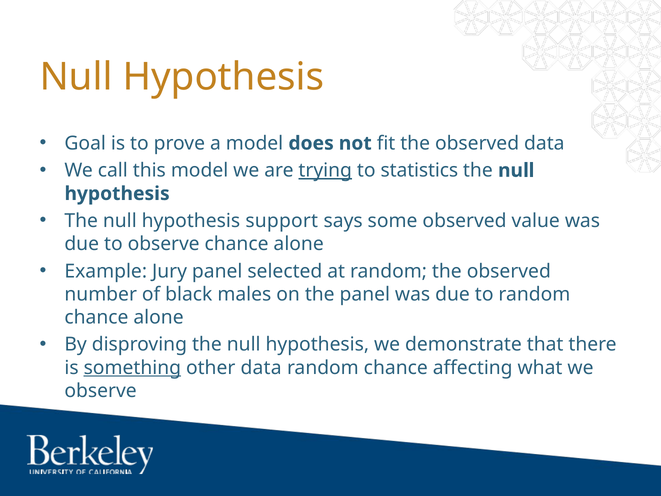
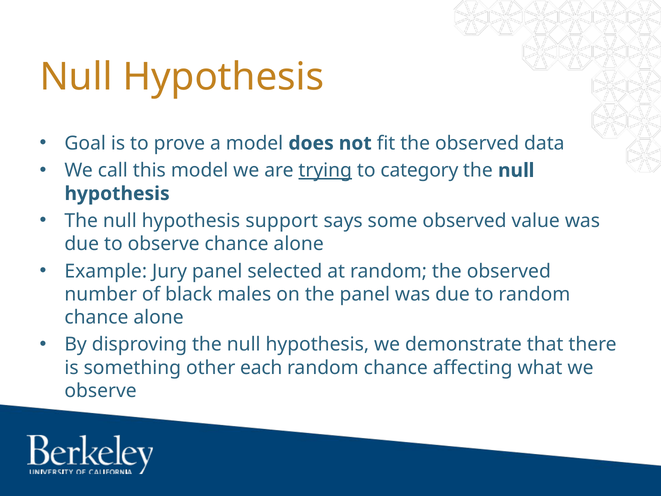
statistics: statistics -> category
something underline: present -> none
other data: data -> each
